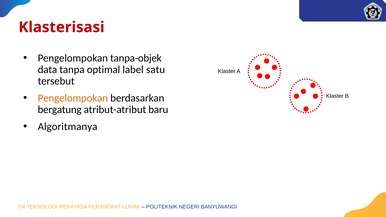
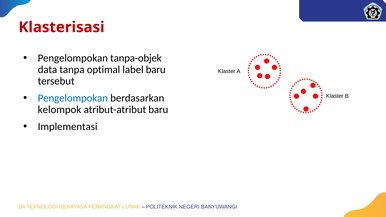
label satu: satu -> baru
Pengelompokan at (73, 98) colour: orange -> blue
bergatung: bergatung -> kelompok
Algoritmanya: Algoritmanya -> Implementasi
